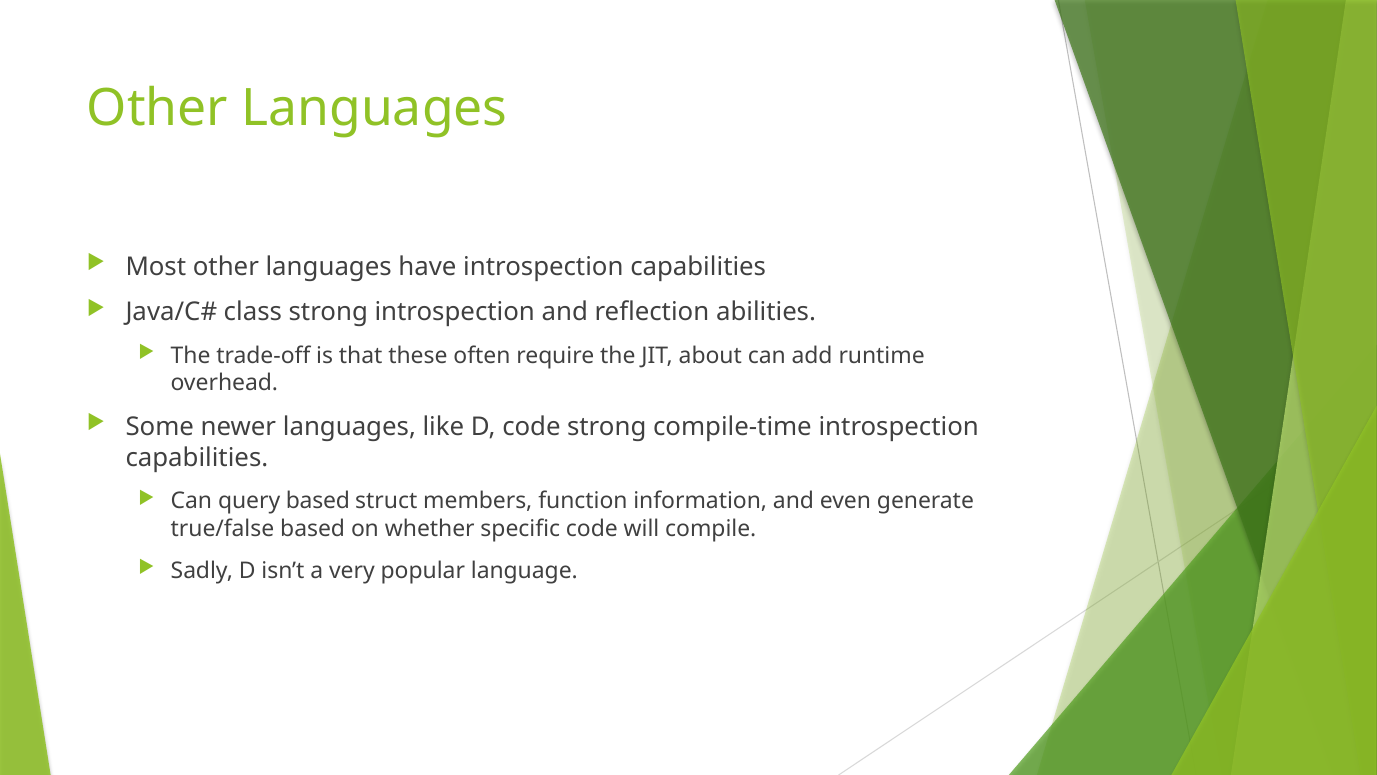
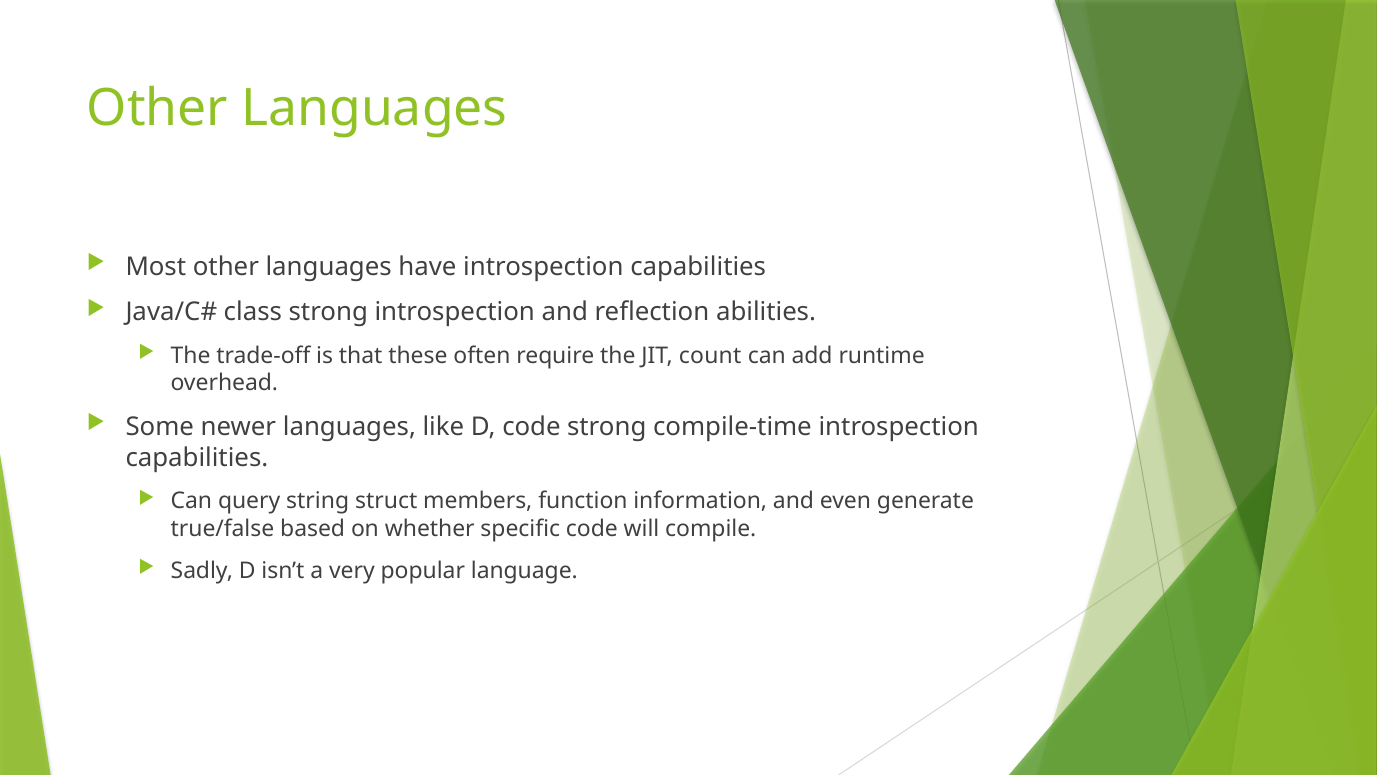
about: about -> count
query based: based -> string
